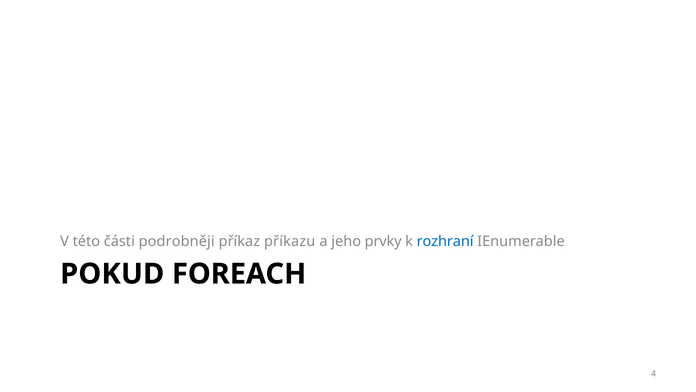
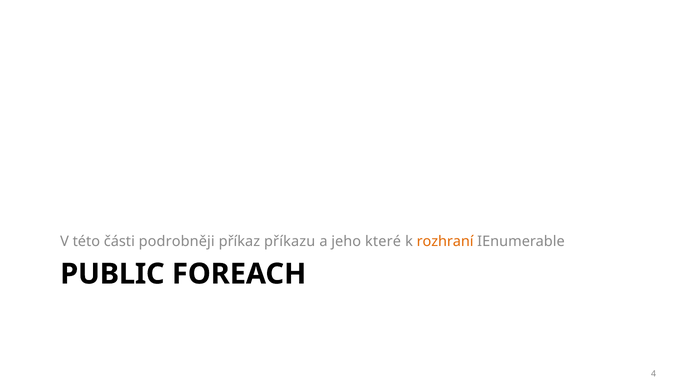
prvky: prvky -> které
rozhraní colour: blue -> orange
POKUD: POKUD -> PUBLIC
